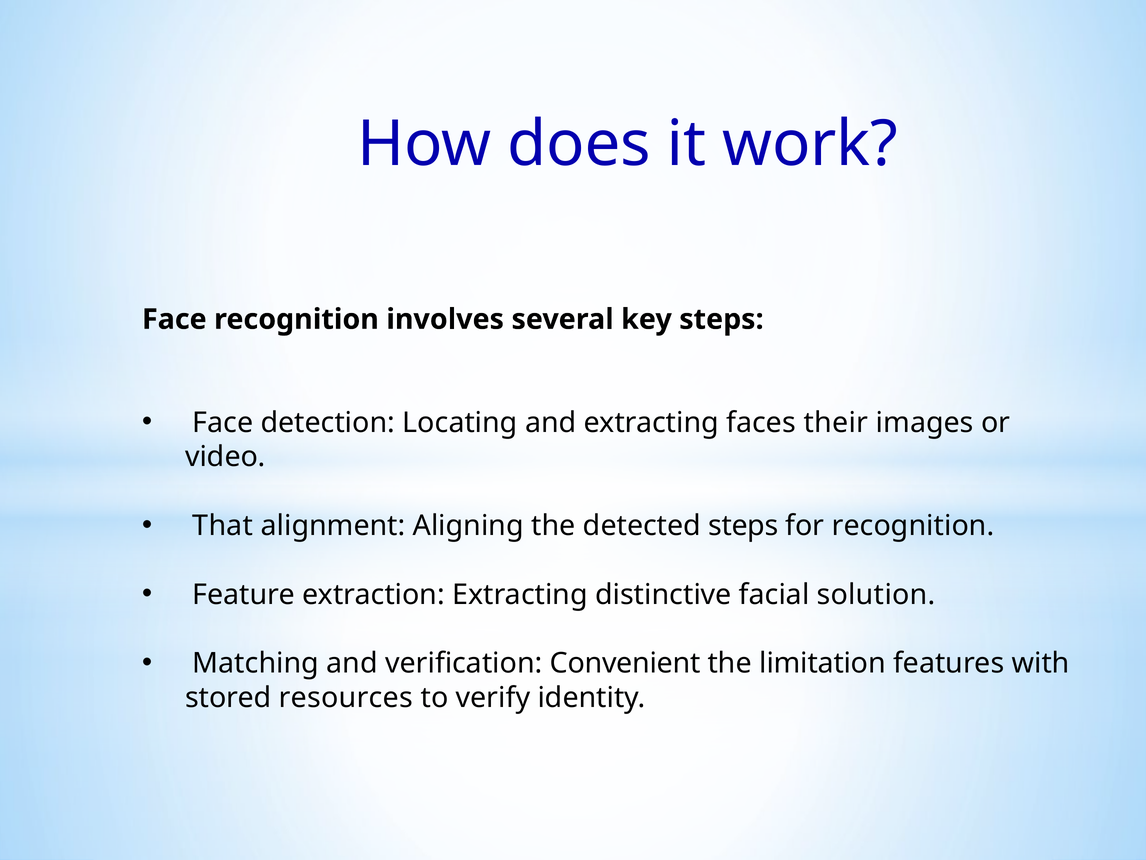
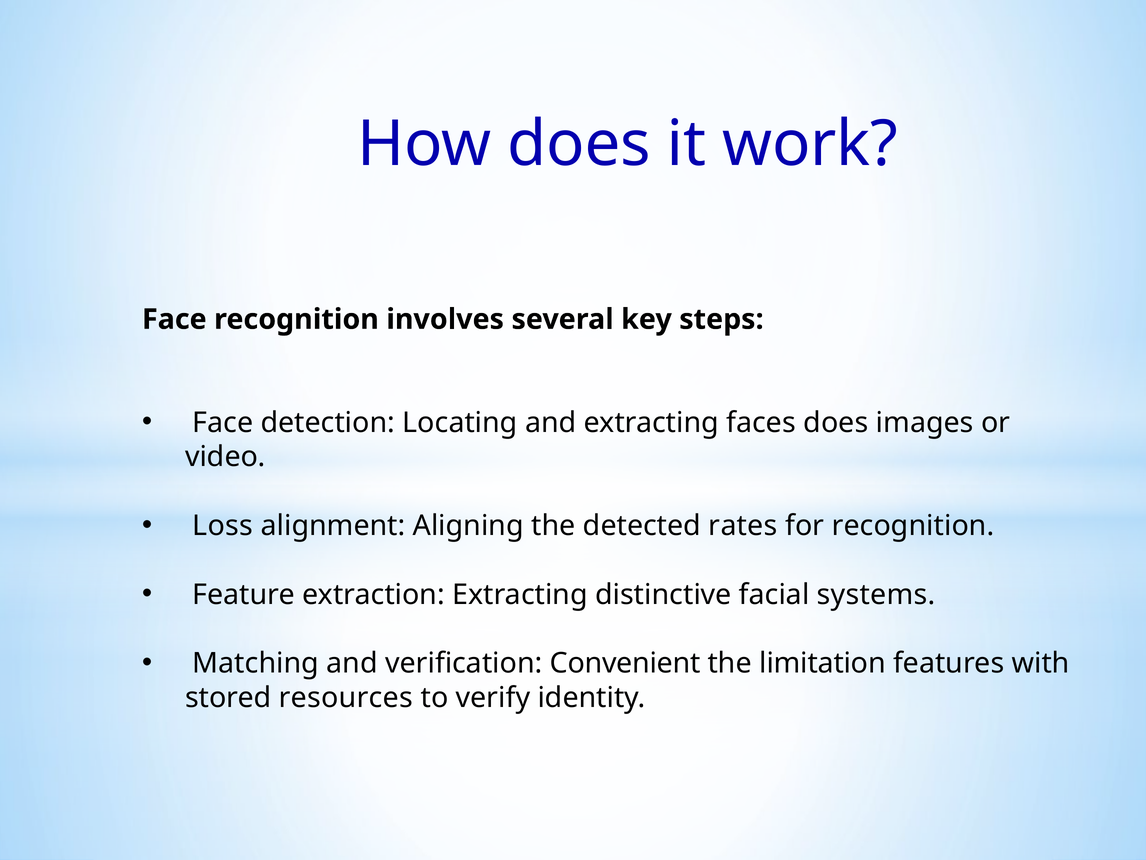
faces their: their -> does
That: That -> Loss
detected steps: steps -> rates
solution: solution -> systems
